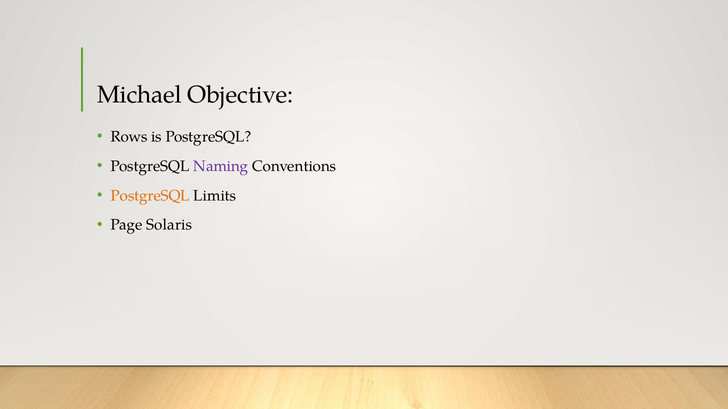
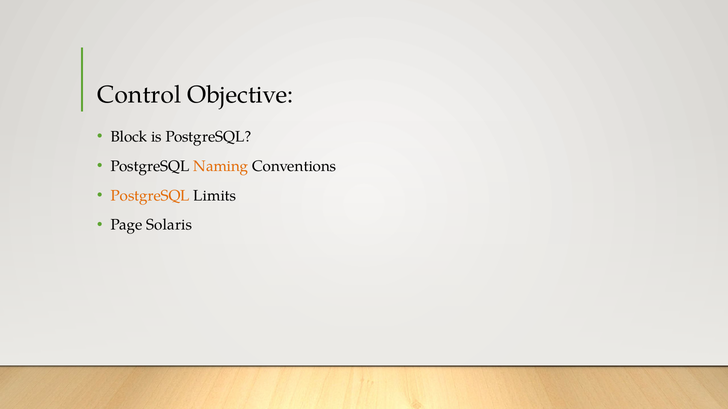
Michael: Michael -> Control
Rows: Rows -> Block
Naming colour: purple -> orange
